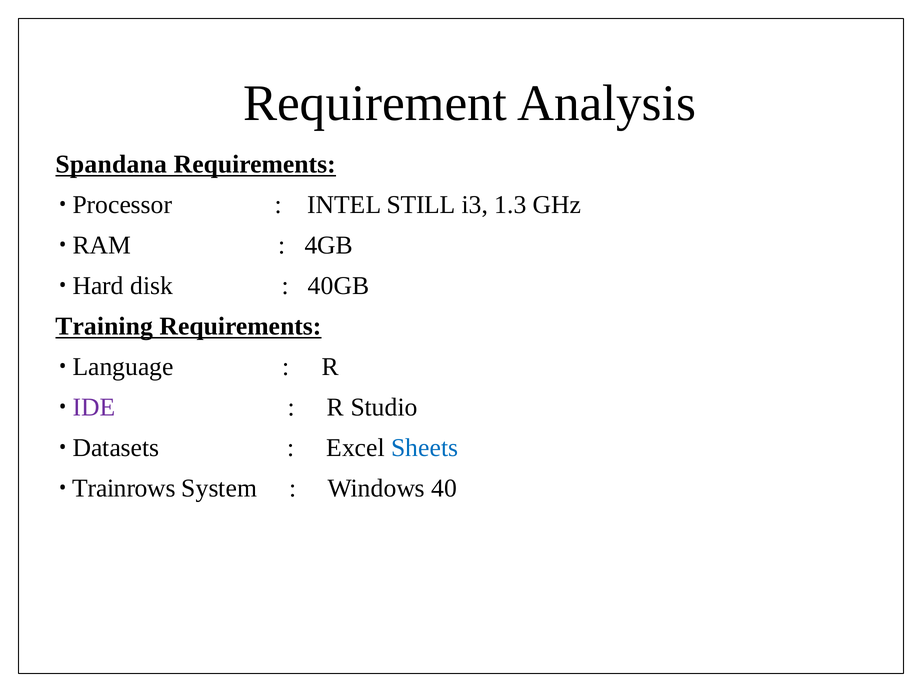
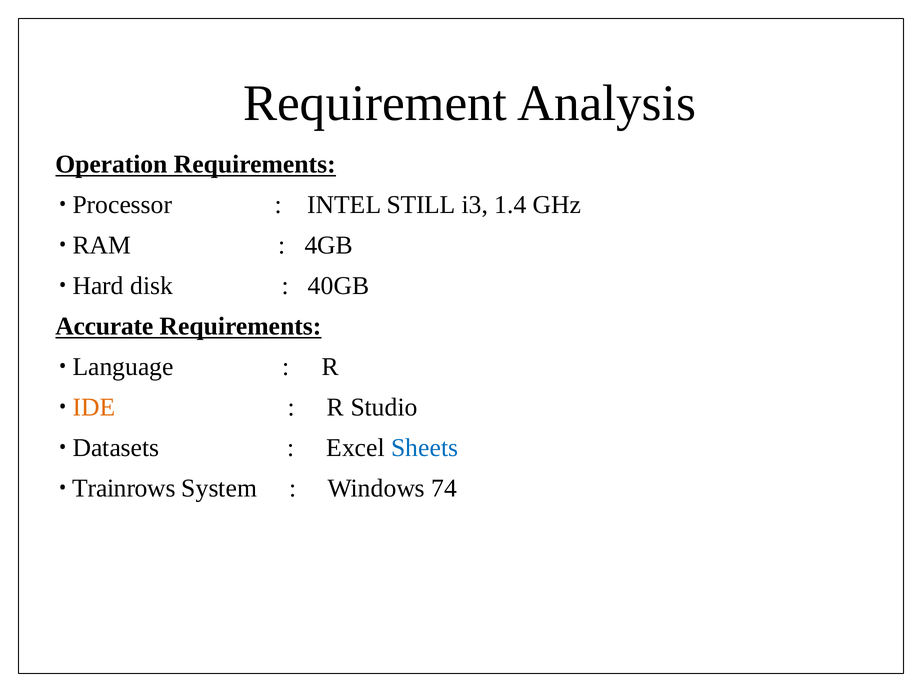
Spandana: Spandana -> Operation
1.3: 1.3 -> 1.4
Training: Training -> Accurate
IDE colour: purple -> orange
40: 40 -> 74
